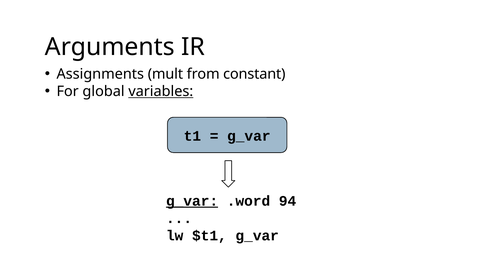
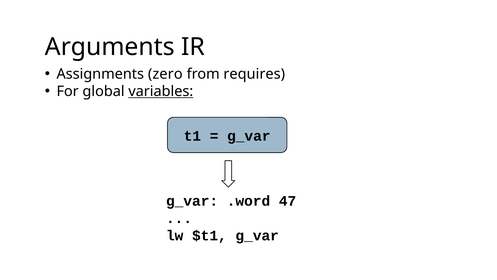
mult: mult -> zero
constant: constant -> requires
g_var at (192, 201) underline: present -> none
94: 94 -> 47
